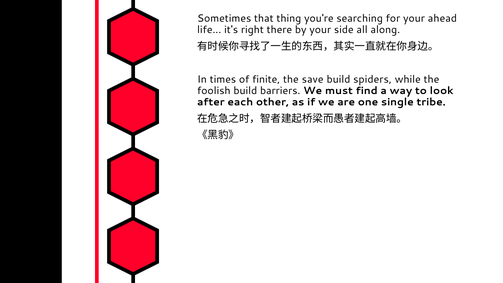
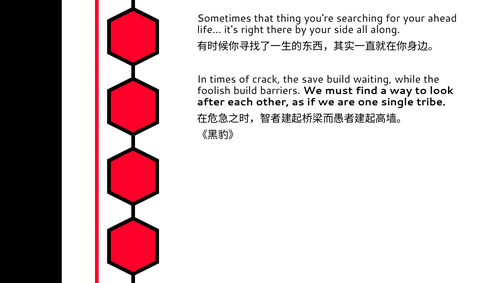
finite: finite -> crack
spiders: spiders -> waiting
